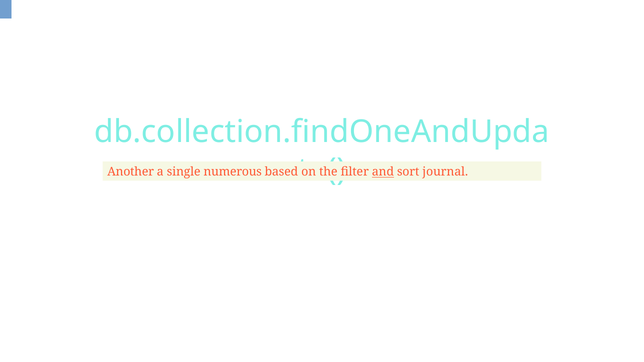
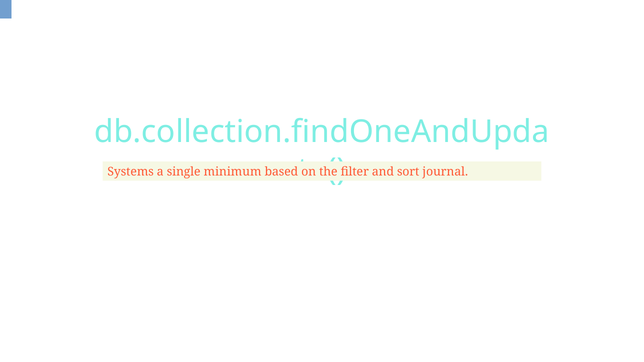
Another: Another -> Systems
numerous: numerous -> minimum
and underline: present -> none
